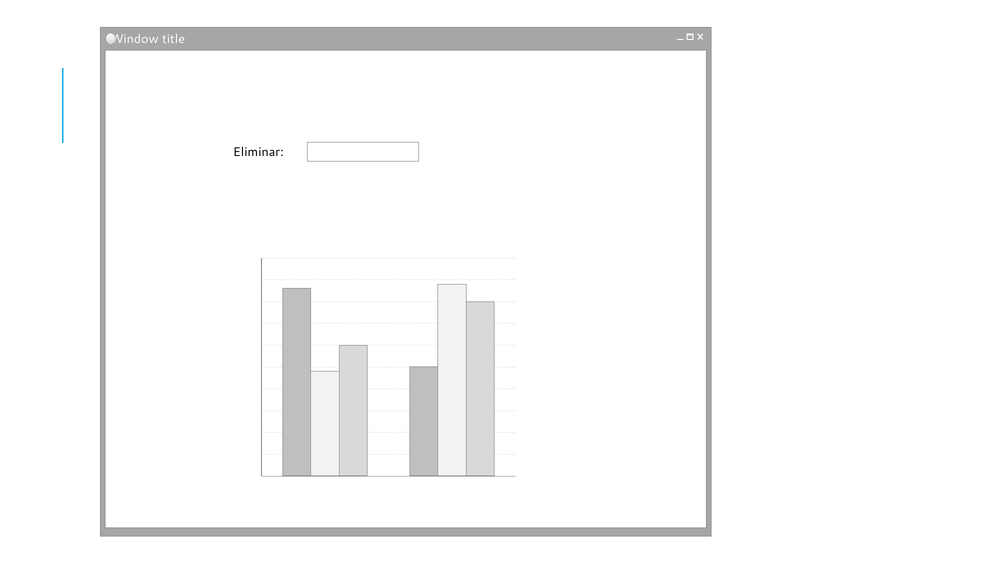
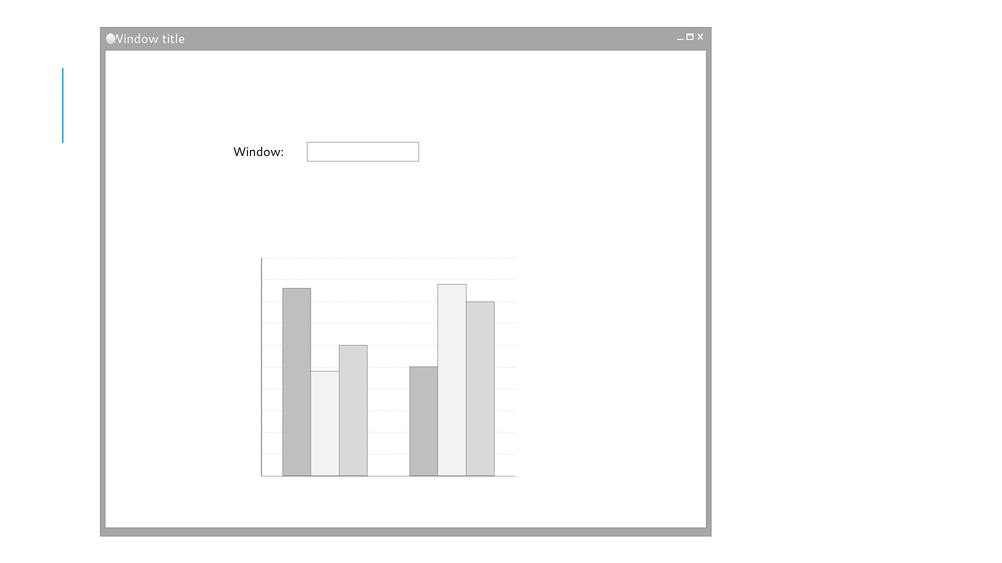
Eliminar at (258, 152): Eliminar -> Window
